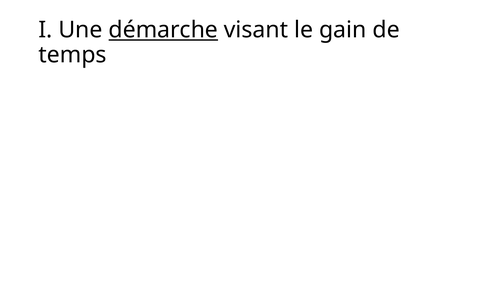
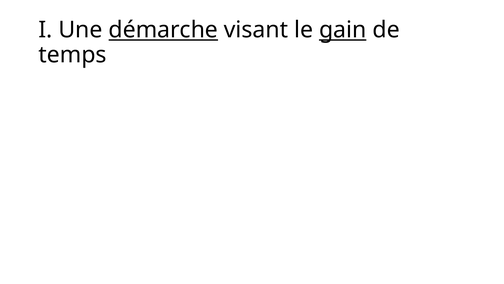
gain underline: none -> present
